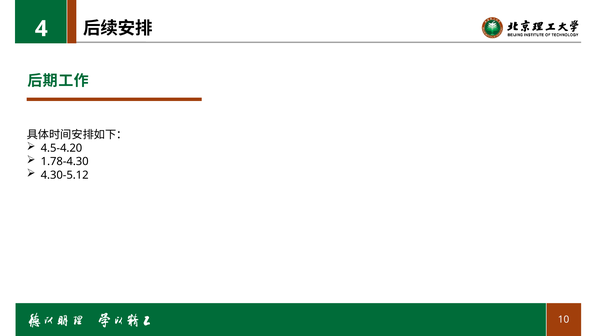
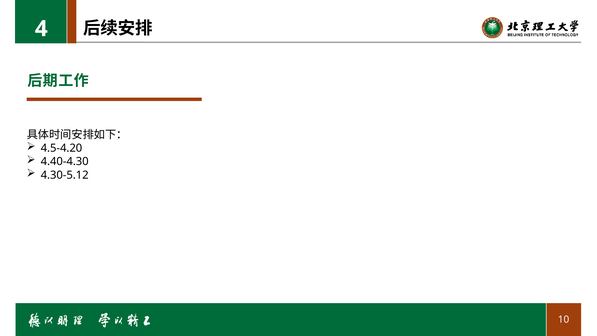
1.78-4.30: 1.78-4.30 -> 4.40-4.30
